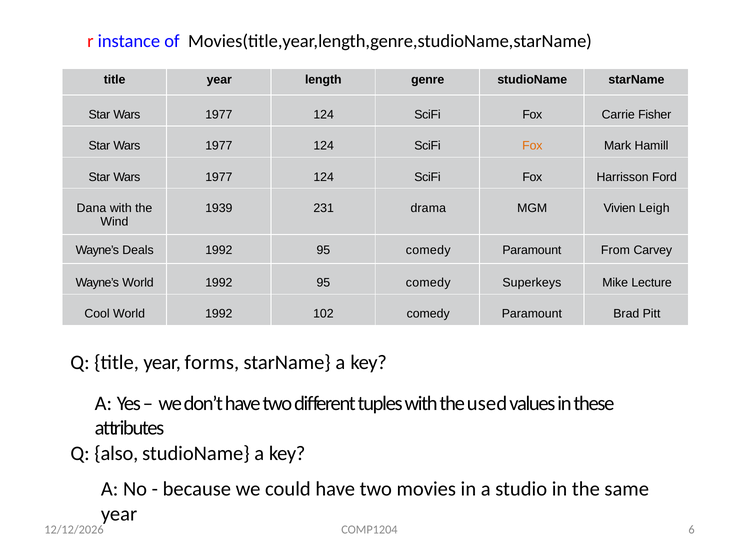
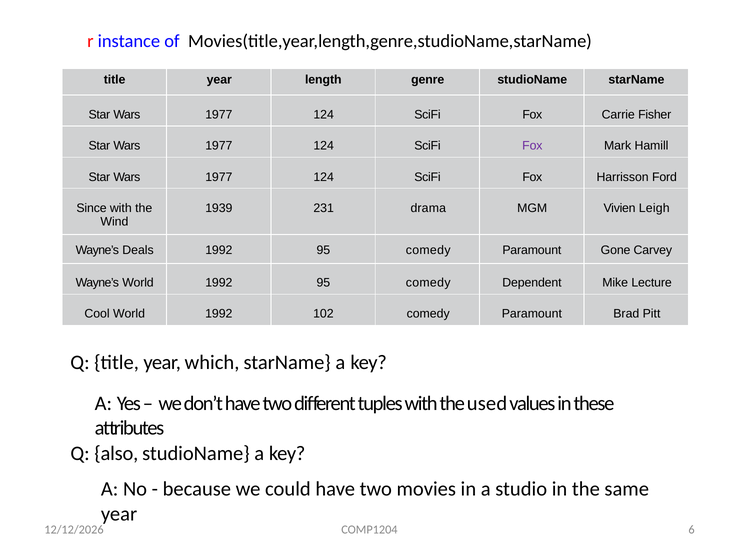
Fox at (532, 146) colour: orange -> purple
Dana: Dana -> Since
From: From -> Gone
Superkeys: Superkeys -> Dependent
forms: forms -> which
